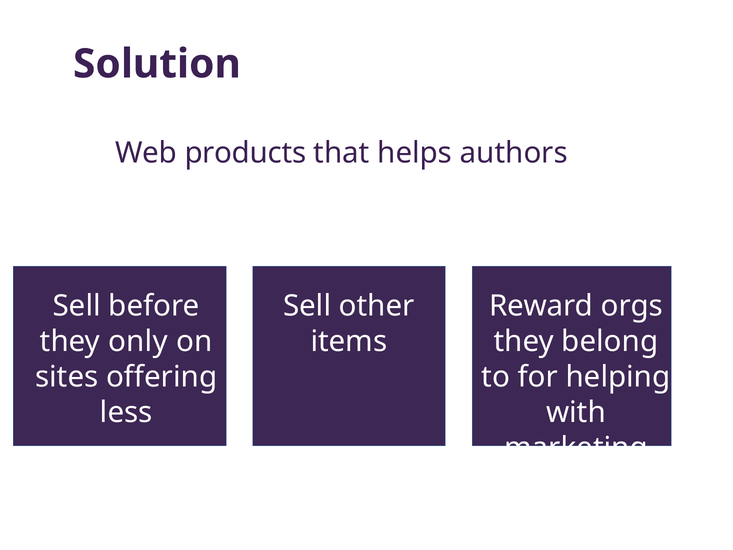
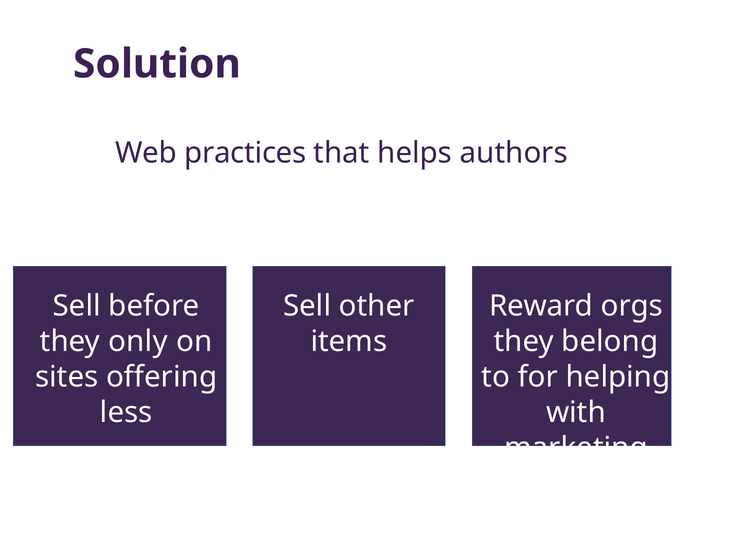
products: products -> practices
